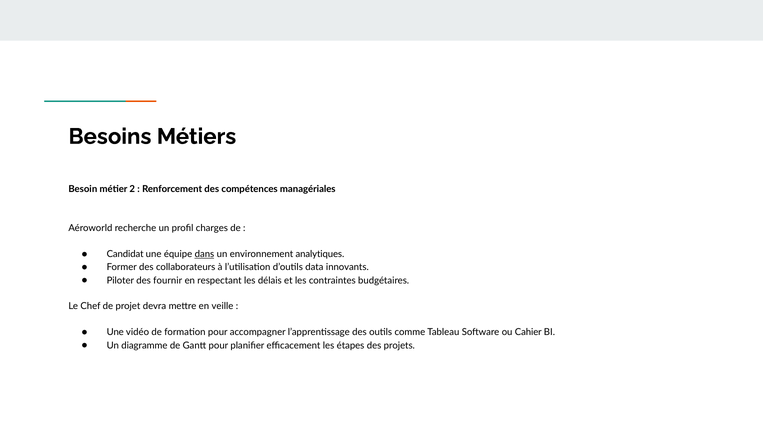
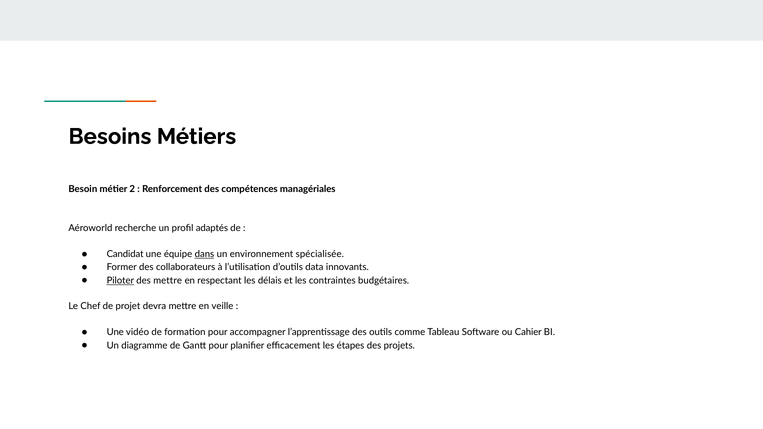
charges: charges -> adaptés
analytiques: analytiques -> spécialisée
Piloter underline: none -> present
des fournir: fournir -> mettre
